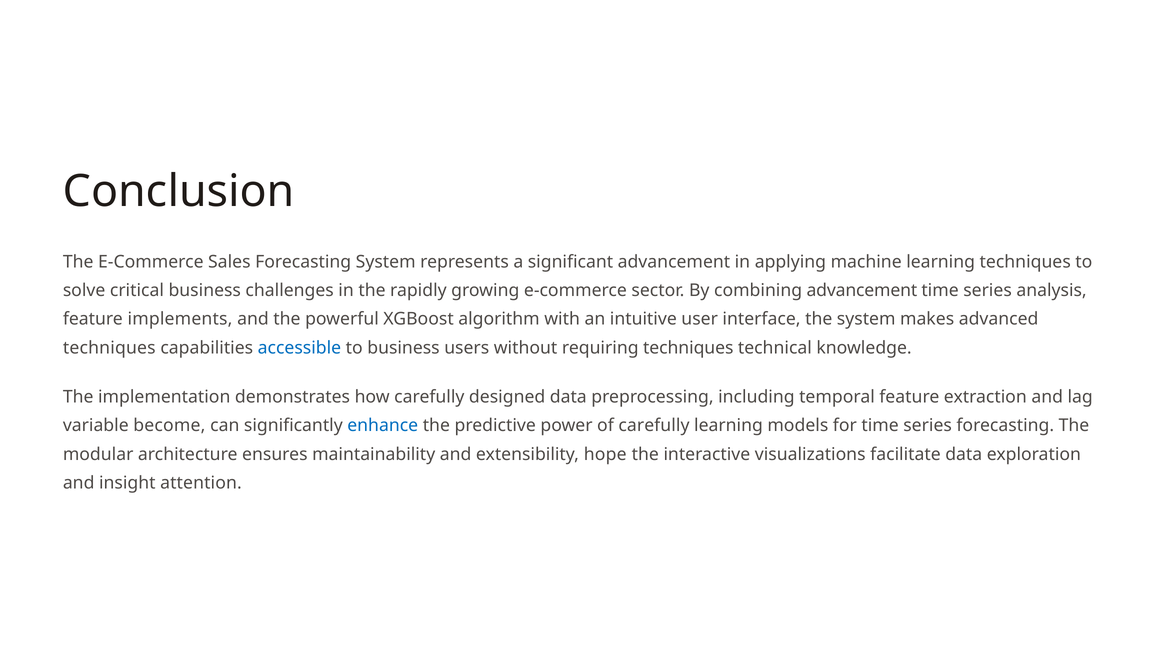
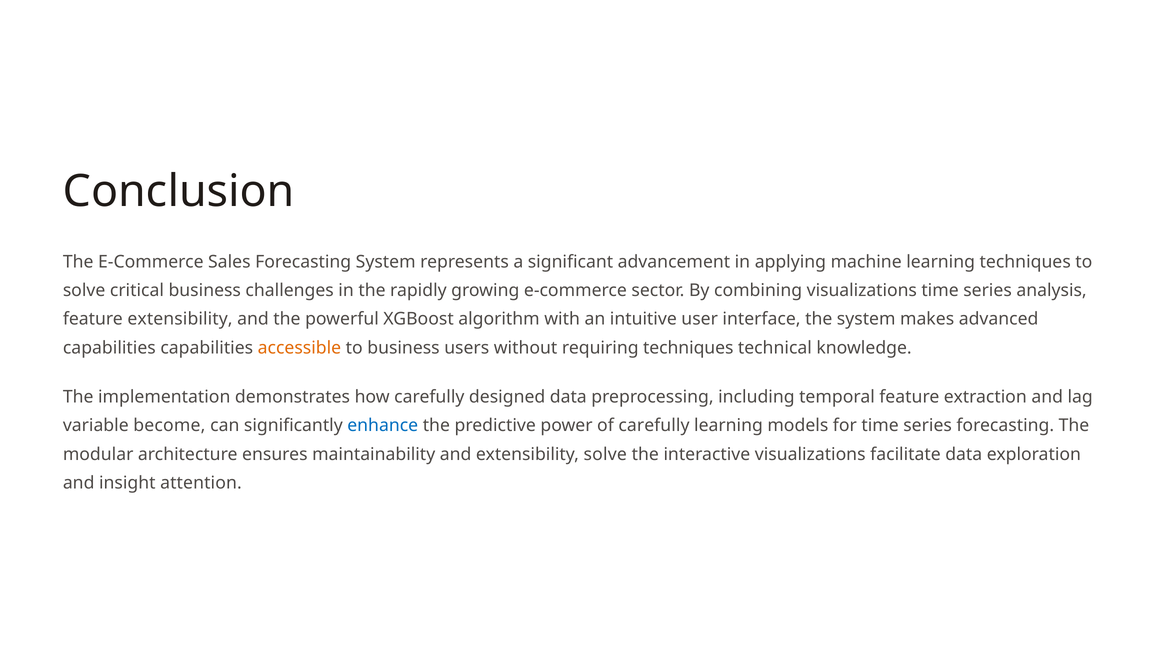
combining advancement: advancement -> visualizations
feature implements: implements -> extensibility
techniques at (109, 348): techniques -> capabilities
accessible colour: blue -> orange
extensibility hope: hope -> solve
